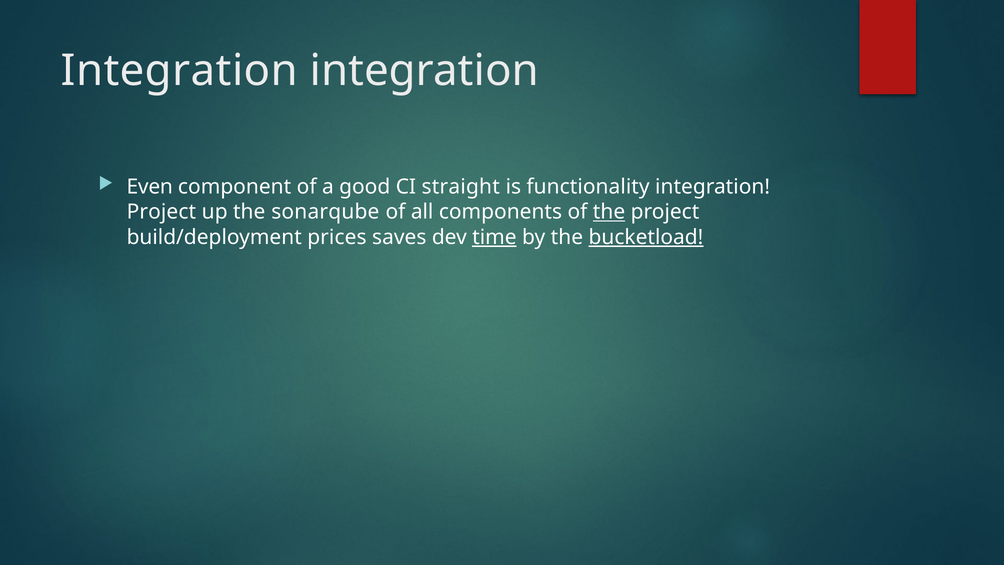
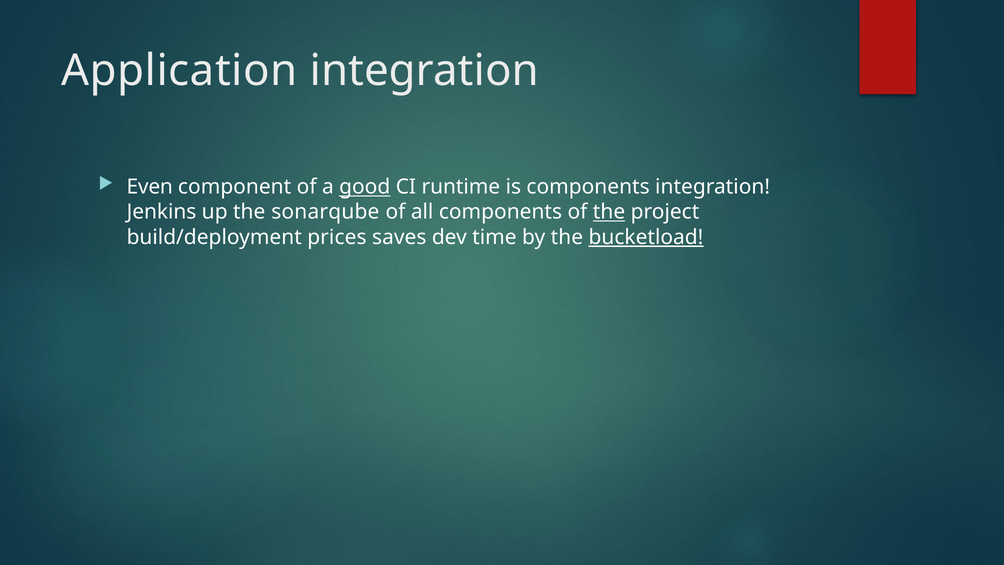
Integration at (179, 70): Integration -> Application
good underline: none -> present
straight: straight -> runtime
is functionality: functionality -> components
Project at (161, 212): Project -> Jenkins
time underline: present -> none
